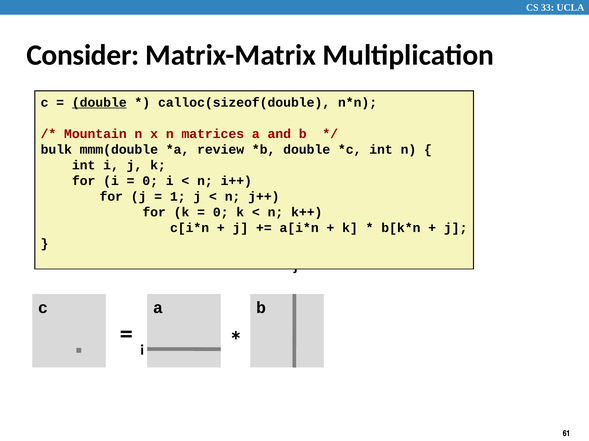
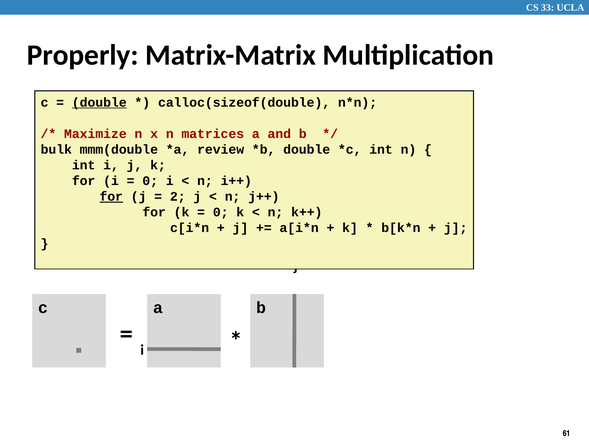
Consider: Consider -> Properly
Mountain: Mountain -> Maximize
for at (111, 197) underline: none -> present
1: 1 -> 2
